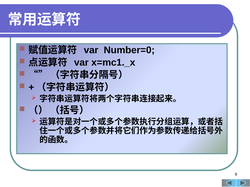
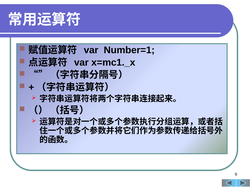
Number=0: Number=0 -> Number=1
